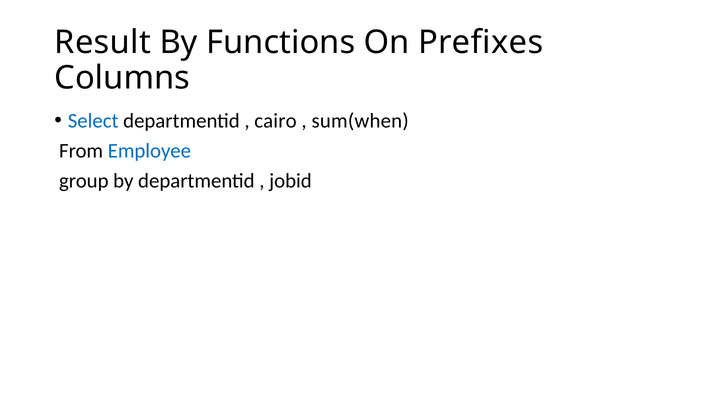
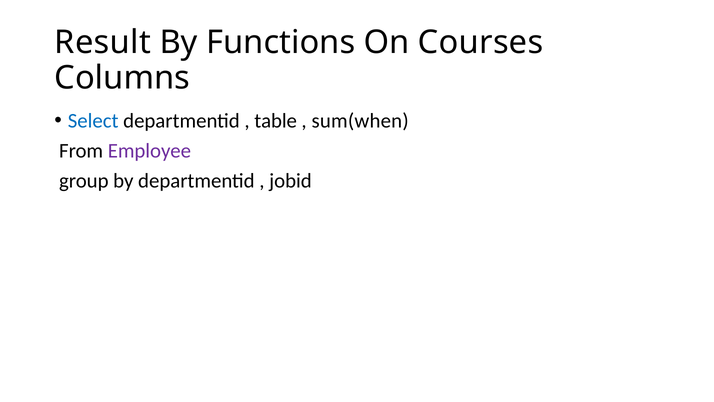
Prefixes: Prefixes -> Courses
cairo: cairo -> table
Employee colour: blue -> purple
